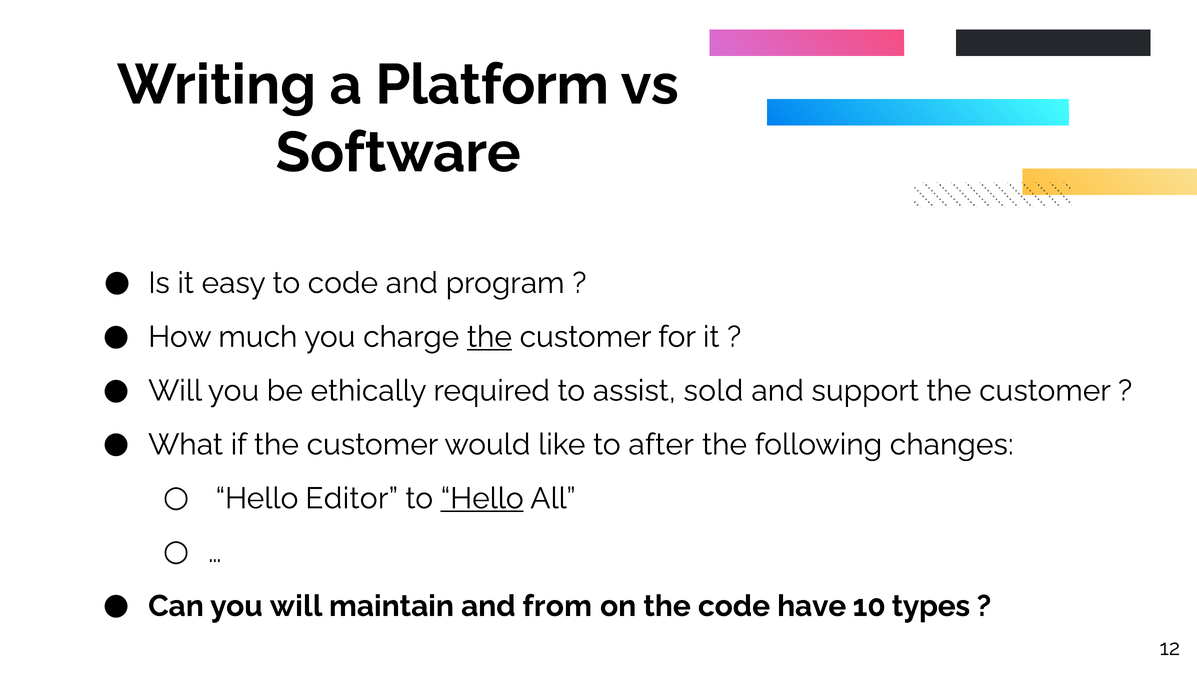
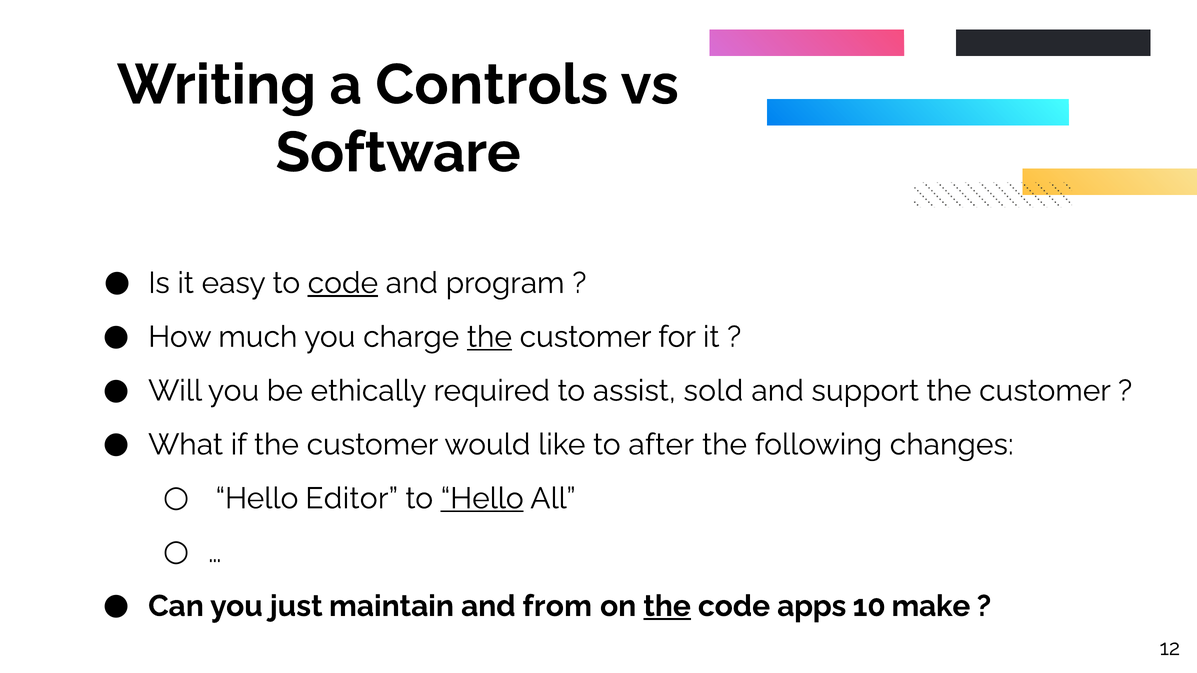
Platform: Platform -> Controls
code at (343, 283) underline: none -> present
you will: will -> just
the at (667, 606) underline: none -> present
have: have -> apps
types: types -> make
